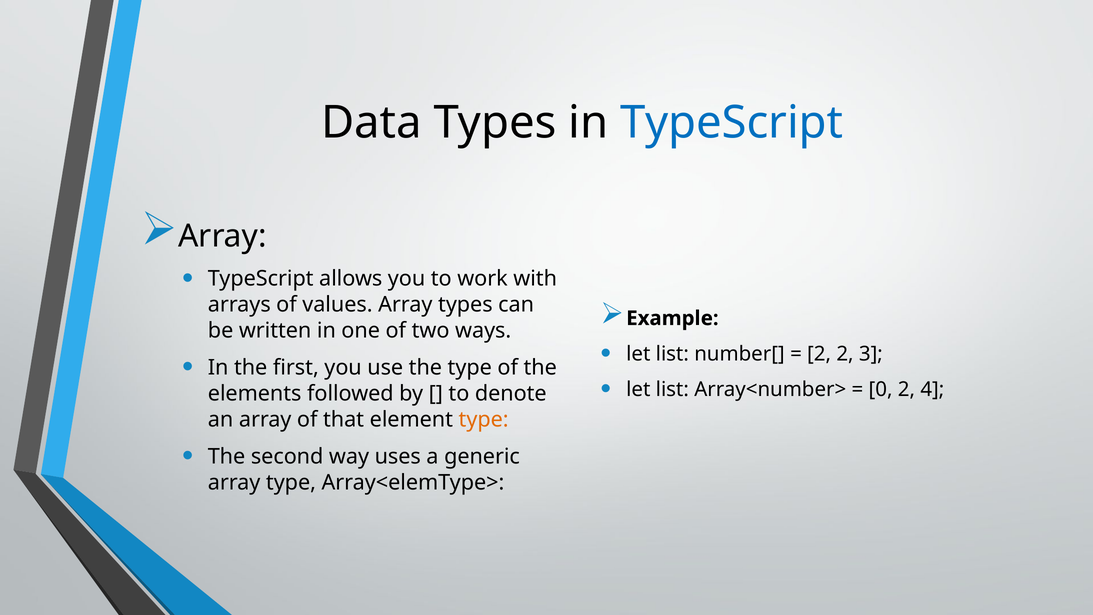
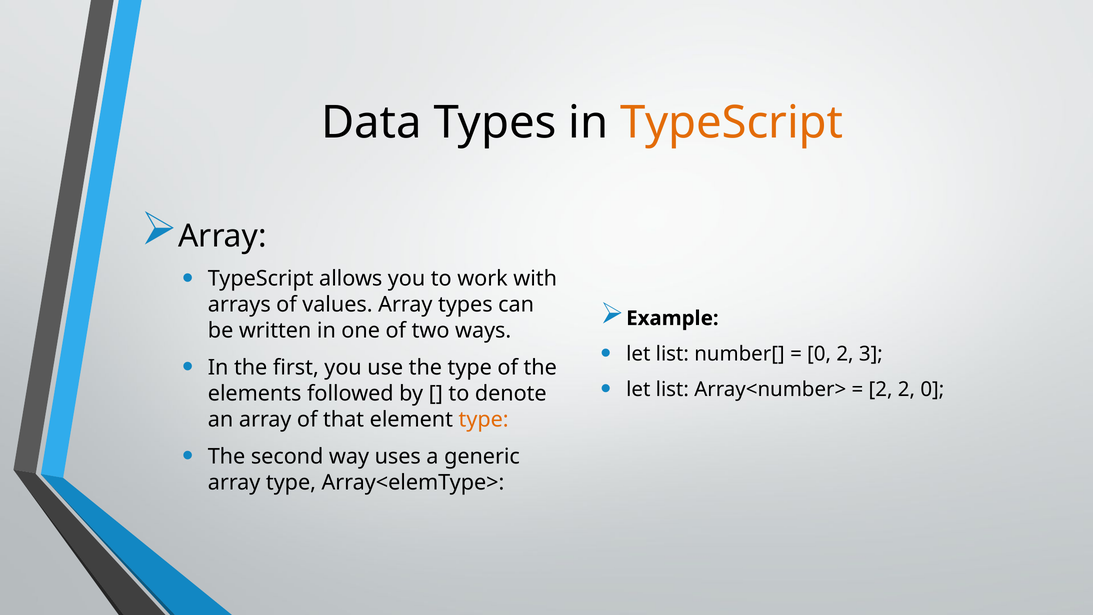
TypeScript at (731, 123) colour: blue -> orange
2 at (819, 354): 2 -> 0
0 at (881, 389): 0 -> 2
2 4: 4 -> 0
